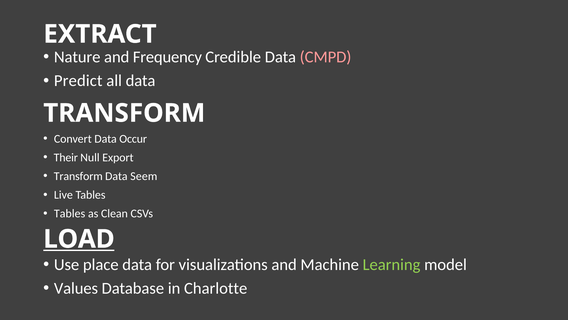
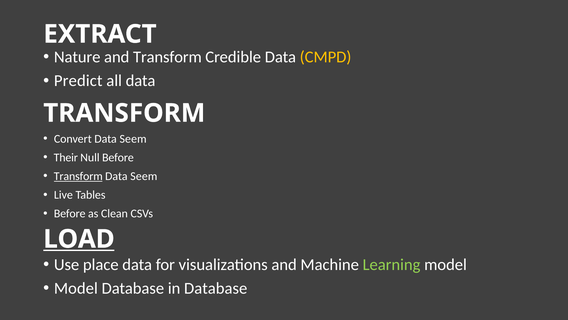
and Frequency: Frequency -> Transform
CMPD colour: pink -> yellow
Convert Data Occur: Occur -> Seem
Null Export: Export -> Before
Transform at (78, 176) underline: none -> present
Tables at (70, 213): Tables -> Before
Values at (76, 288): Values -> Model
in Charlotte: Charlotte -> Database
